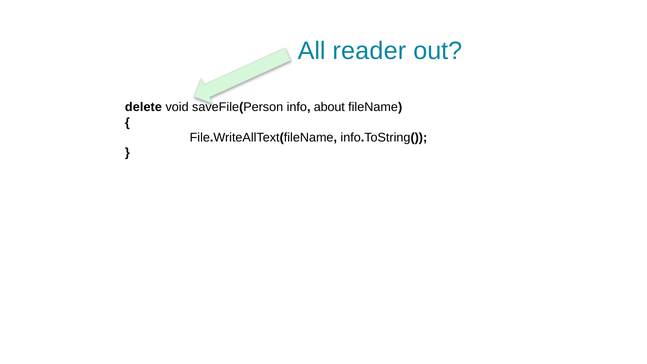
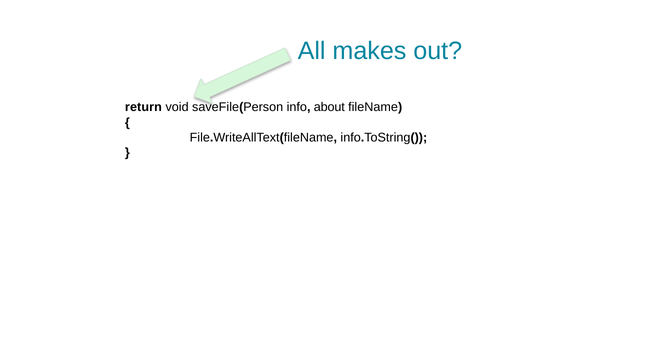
reader: reader -> makes
delete: delete -> return
